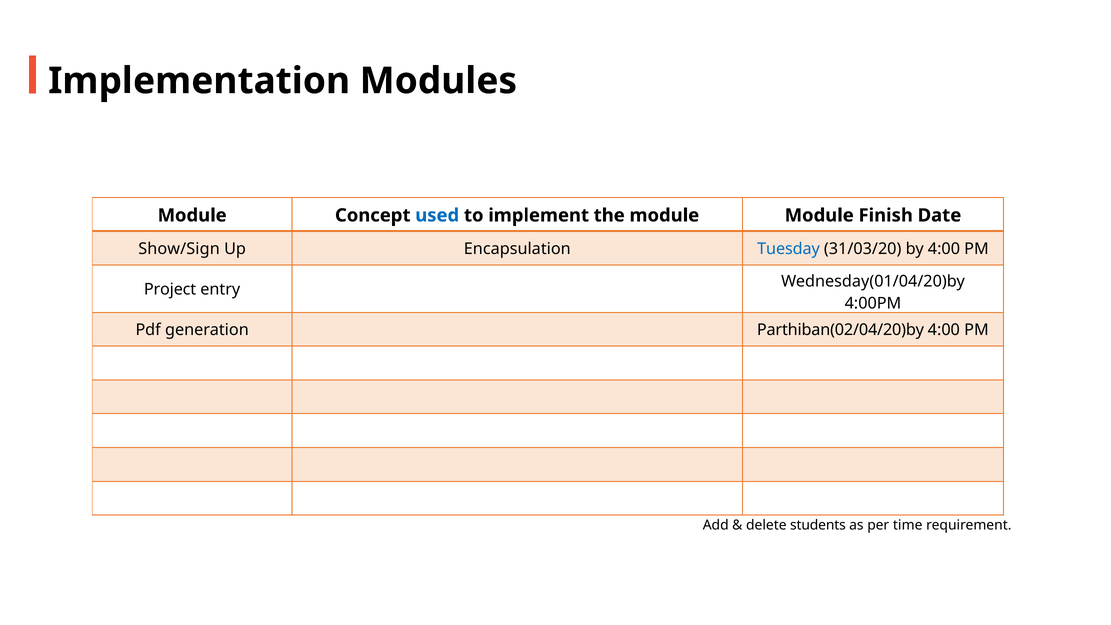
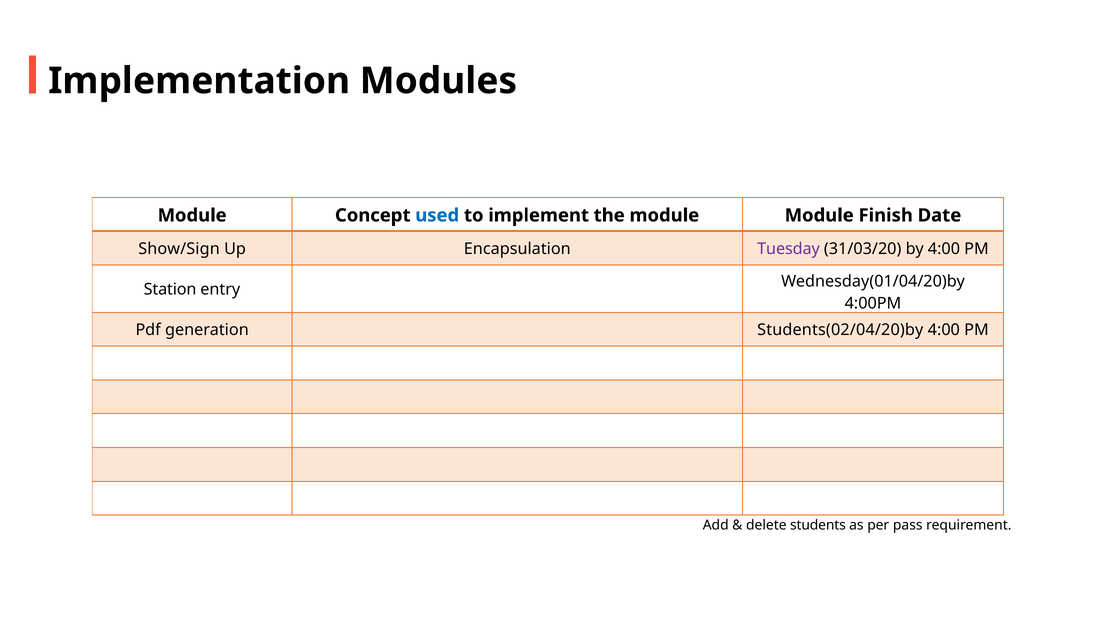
Tuesday colour: blue -> purple
Project: Project -> Station
Parthiban(02/04/20)by: Parthiban(02/04/20)by -> Students(02/04/20)by
time: time -> pass
